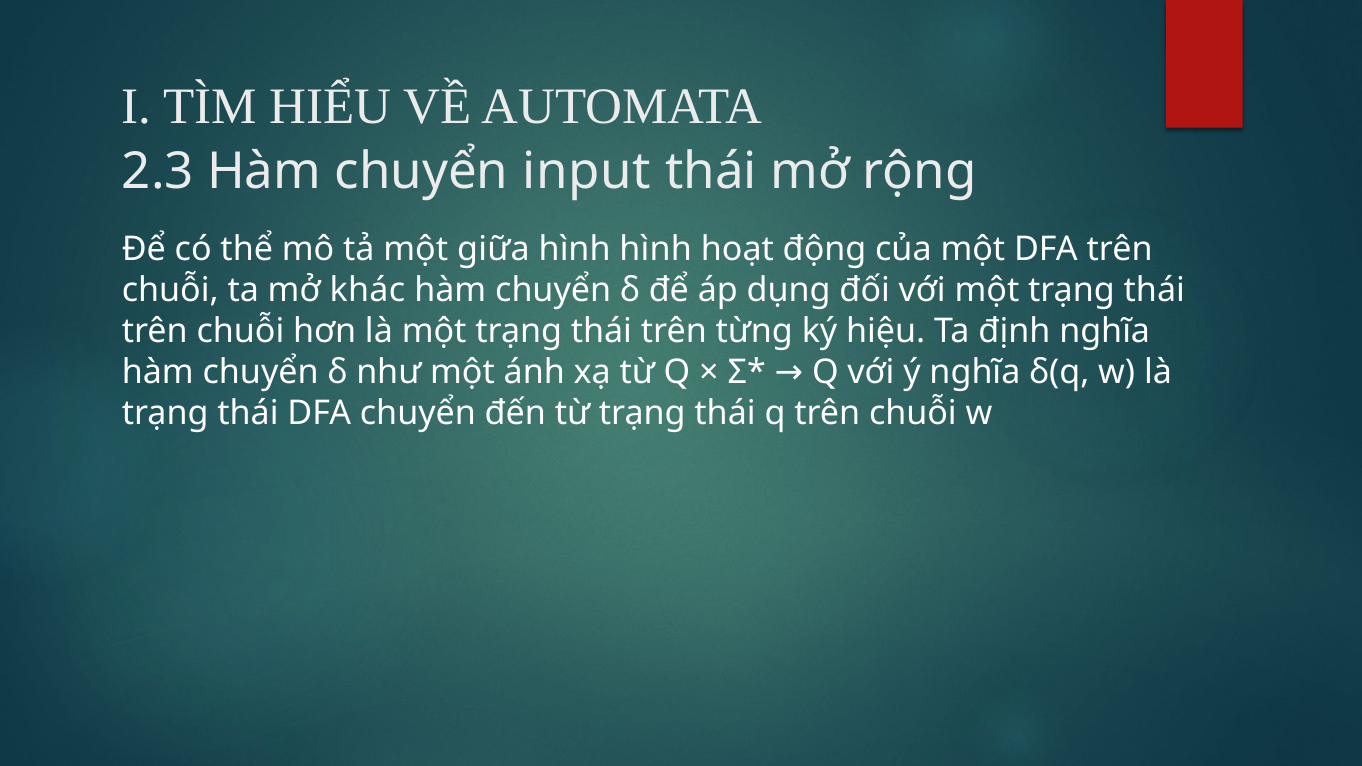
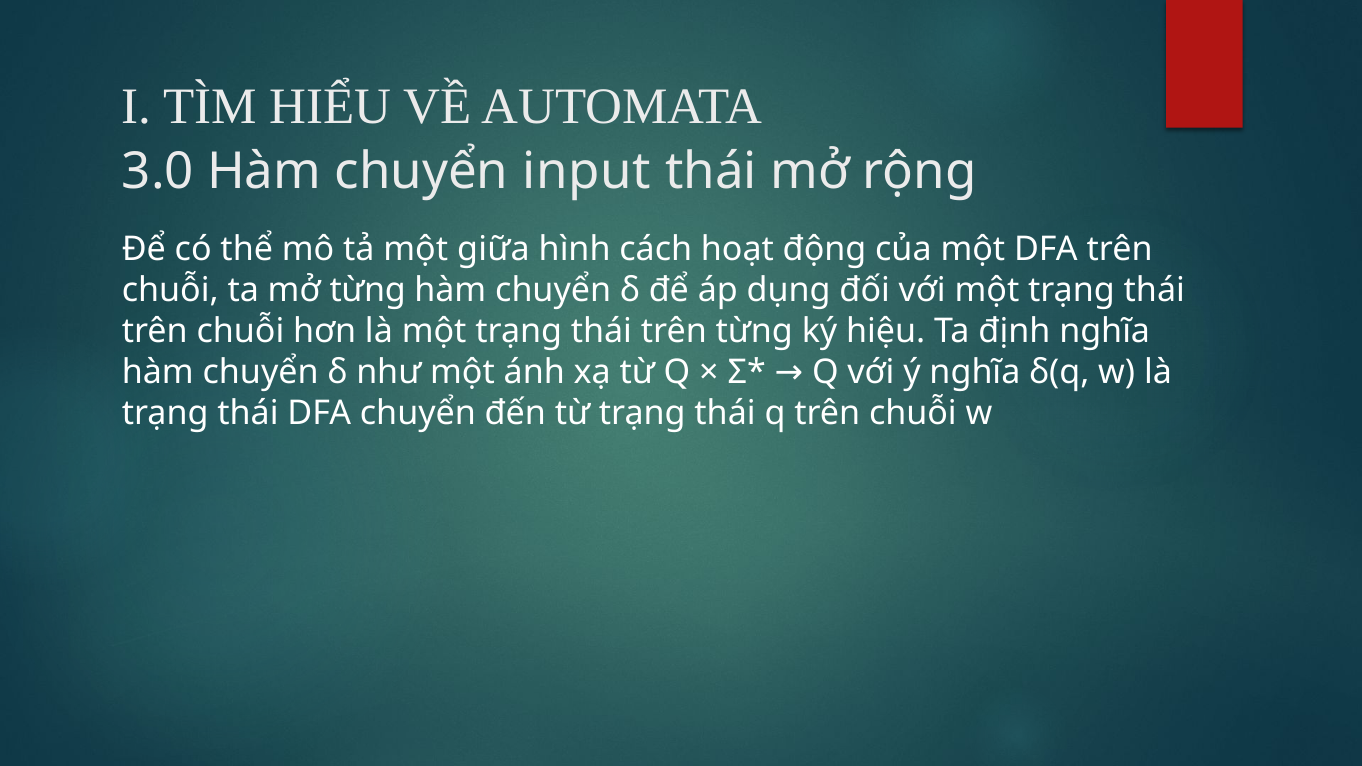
2.3: 2.3 -> 3.0
hình hình: hình -> cách
mở khác: khác -> từng
